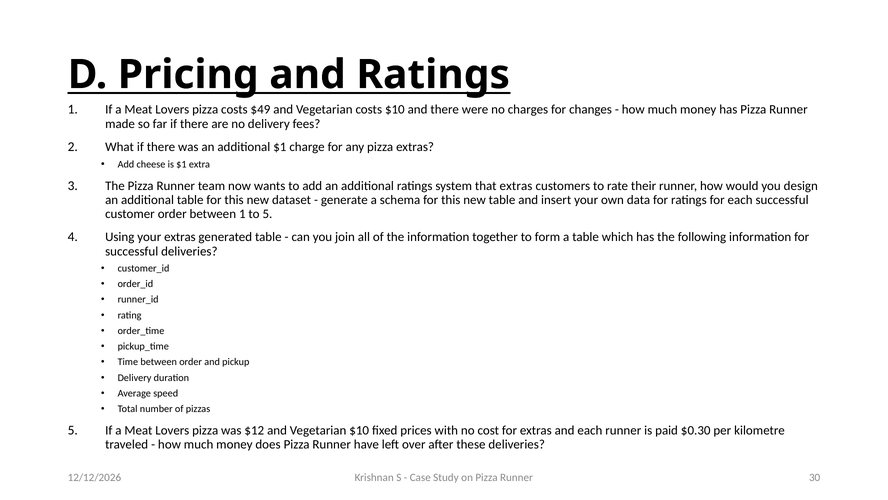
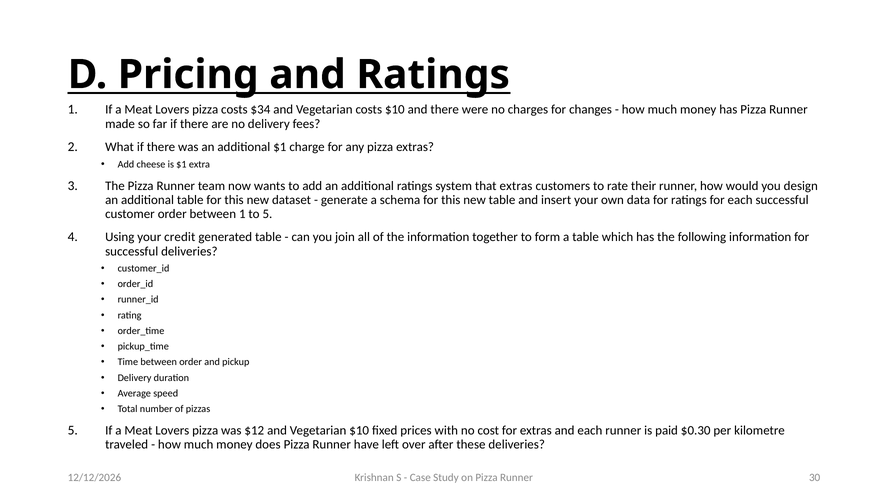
$49: $49 -> $34
your extras: extras -> credit
